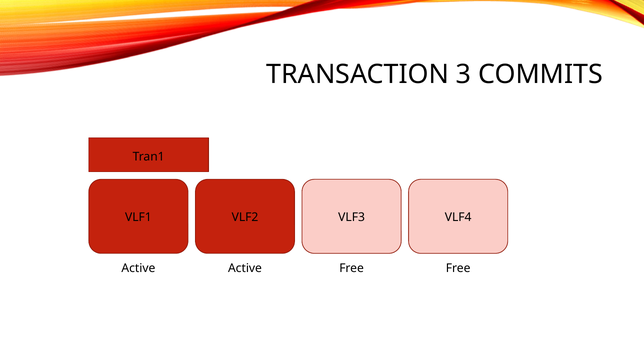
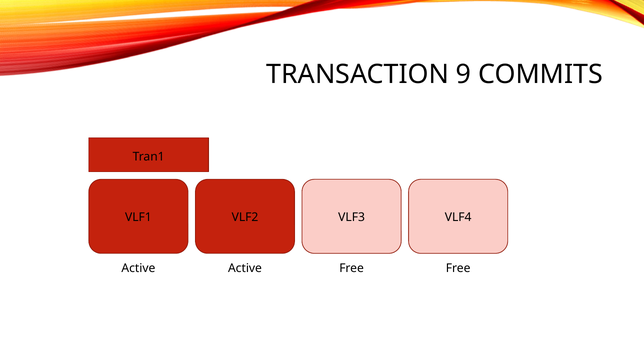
3: 3 -> 9
